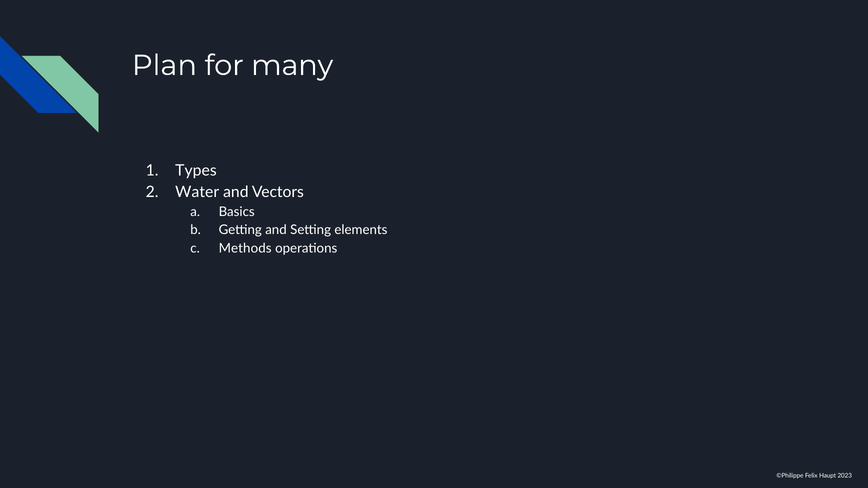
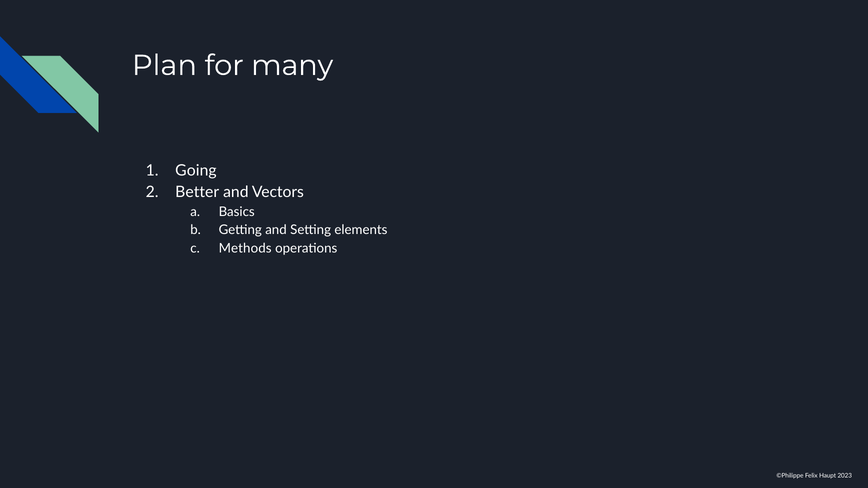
Types: Types -> Going
Water: Water -> Better
